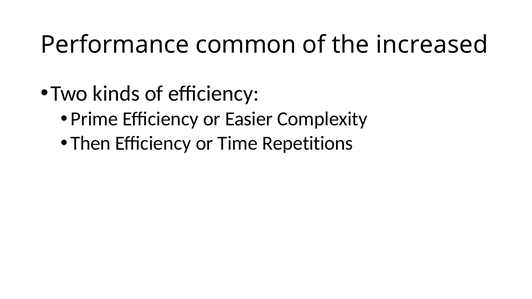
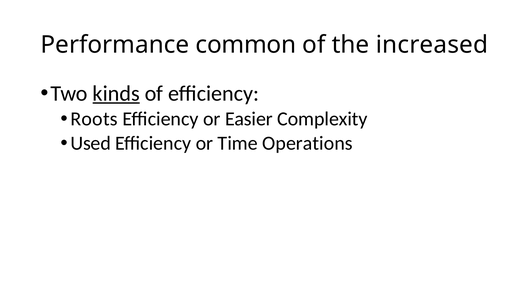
kinds underline: none -> present
Prime: Prime -> Roots
Then: Then -> Used
Repetitions: Repetitions -> Operations
